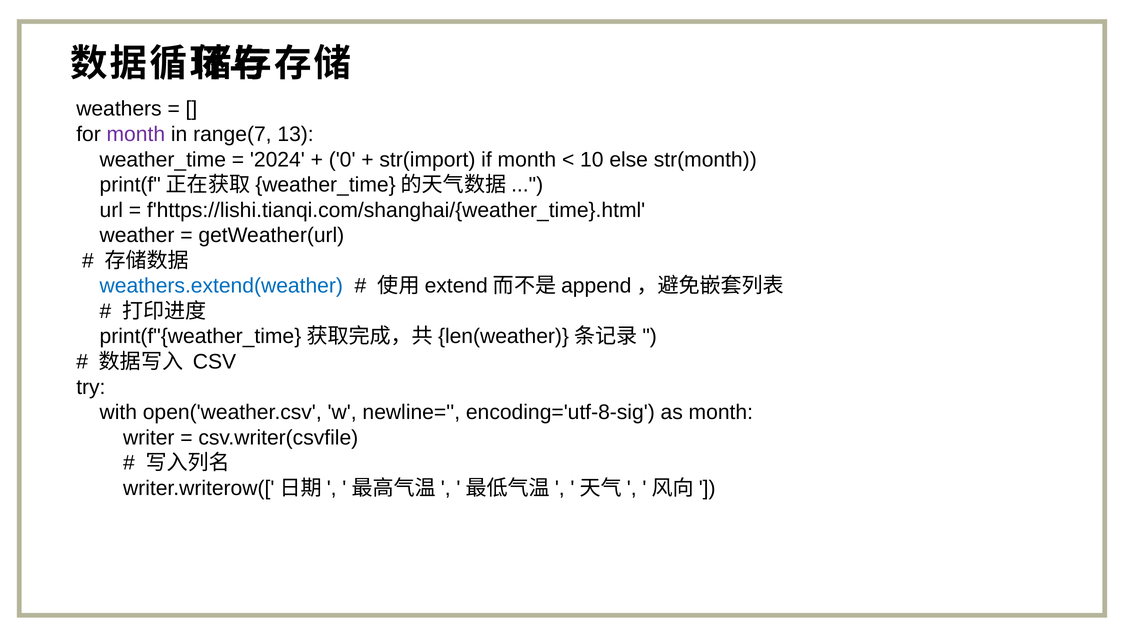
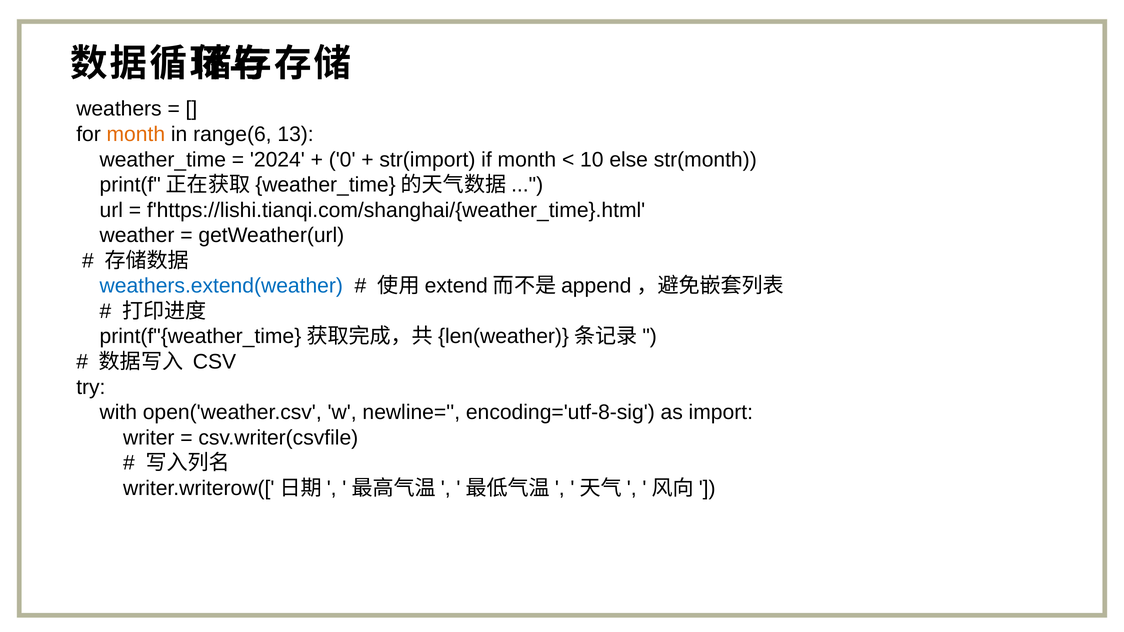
month at (136, 134) colour: purple -> orange
range(7: range(7 -> range(6
as month: month -> import
